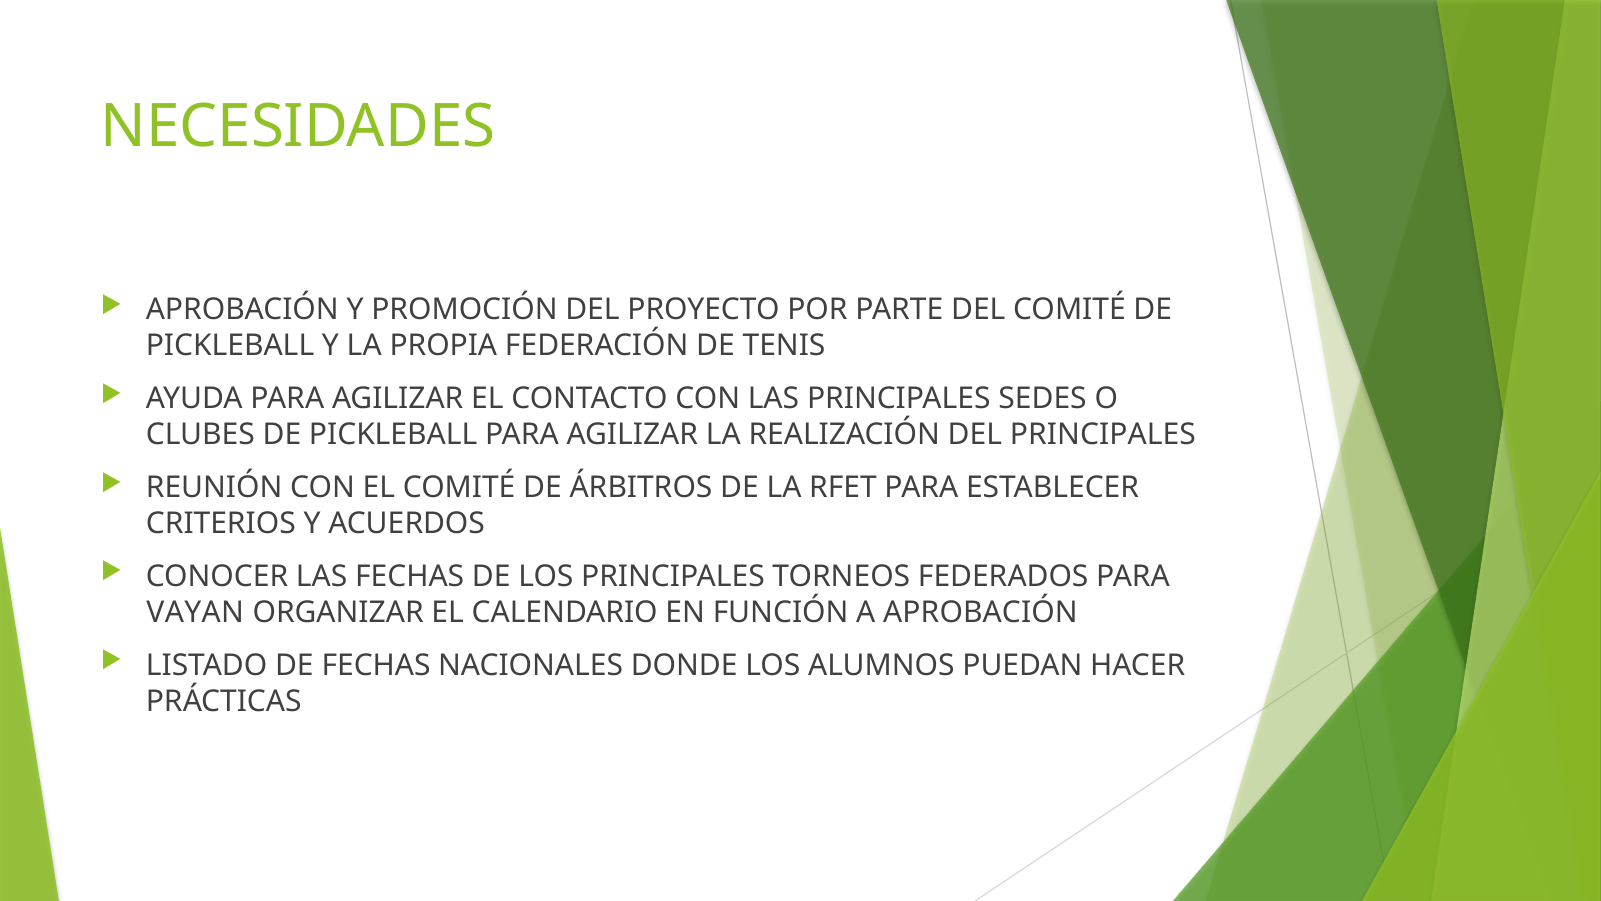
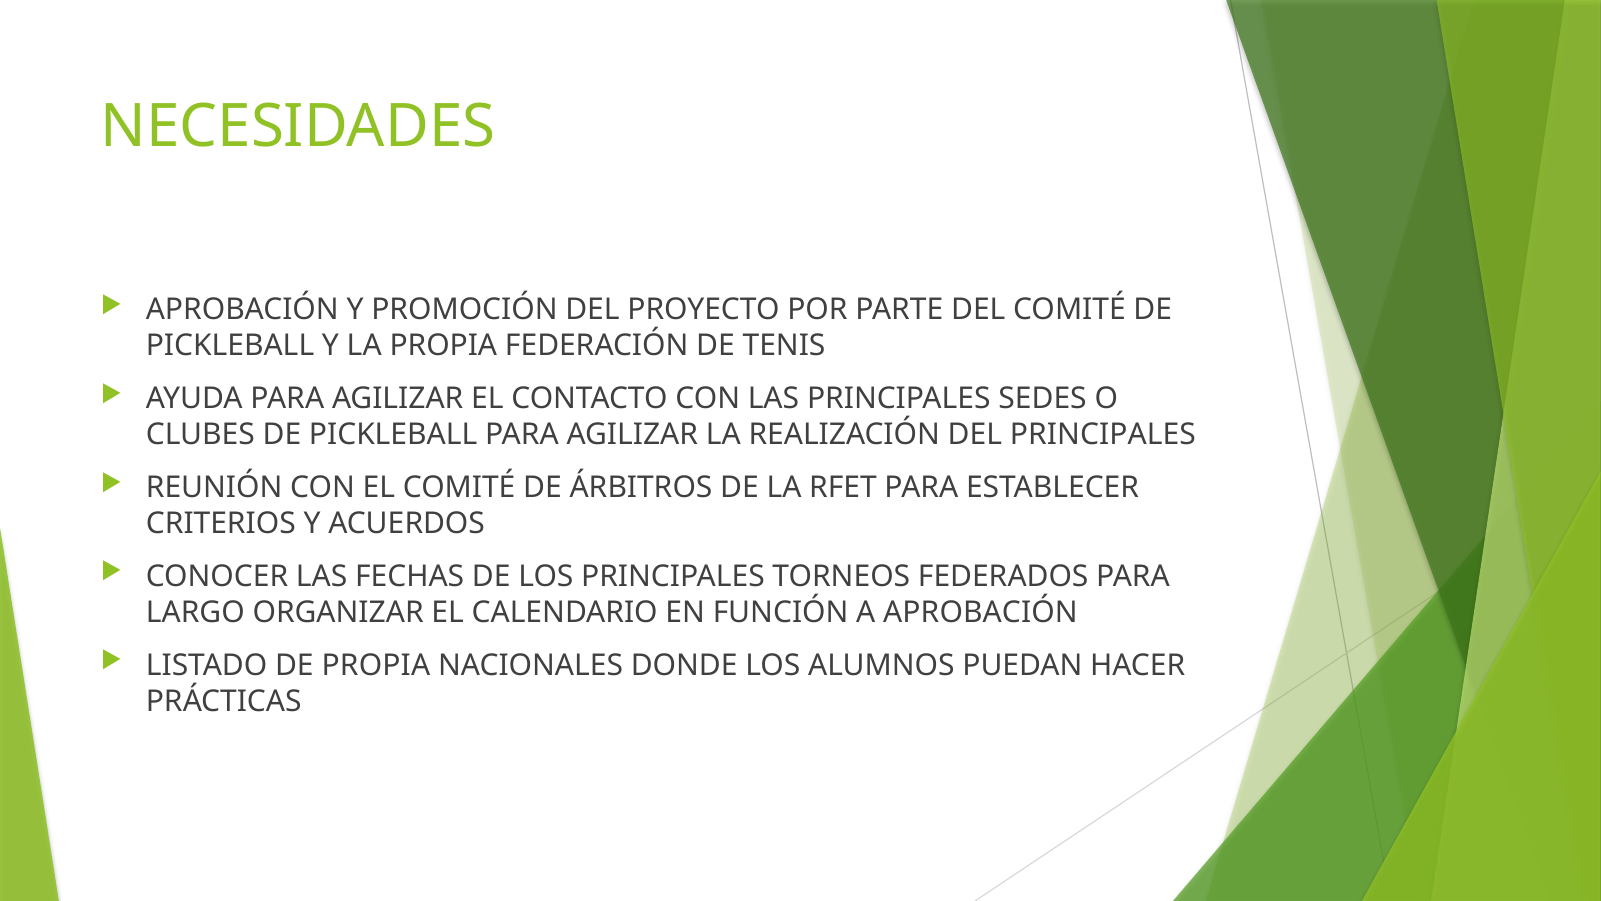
VAYAN: VAYAN -> LARGO
DE FECHAS: FECHAS -> PROPIA
